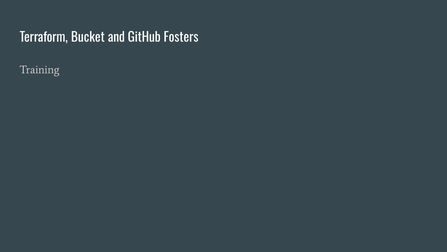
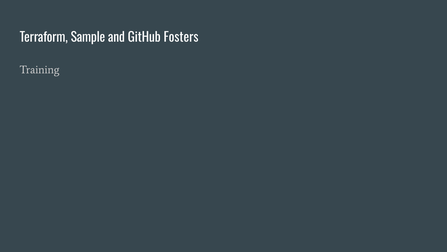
Bucket: Bucket -> Sample
